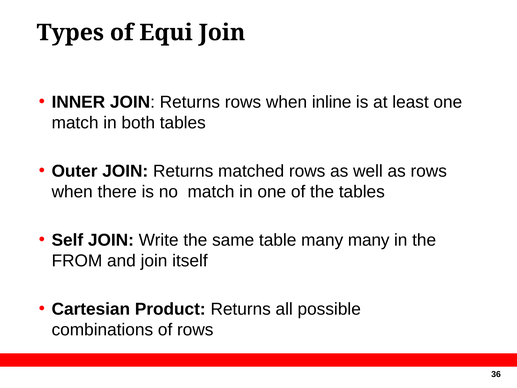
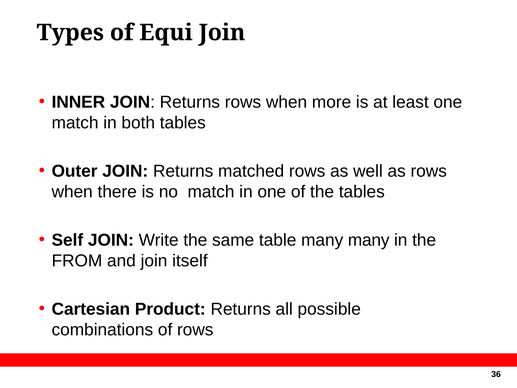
inline: inline -> more
